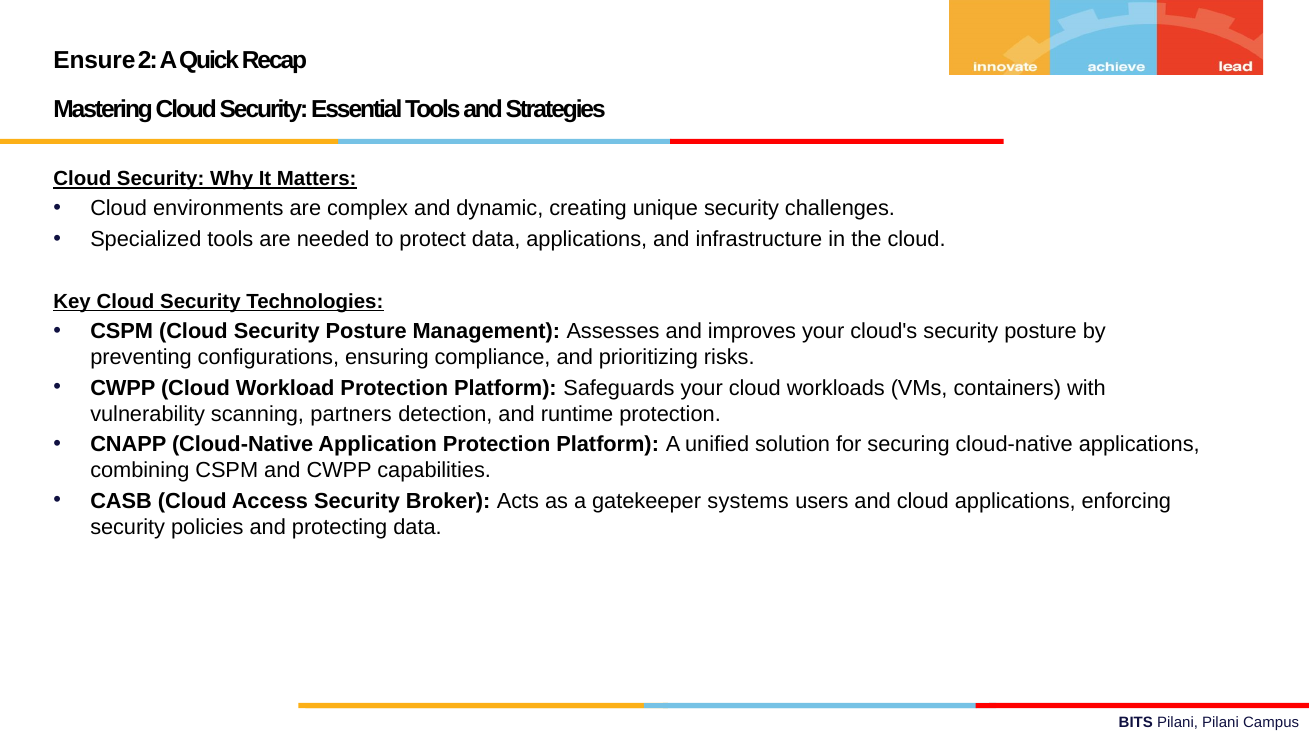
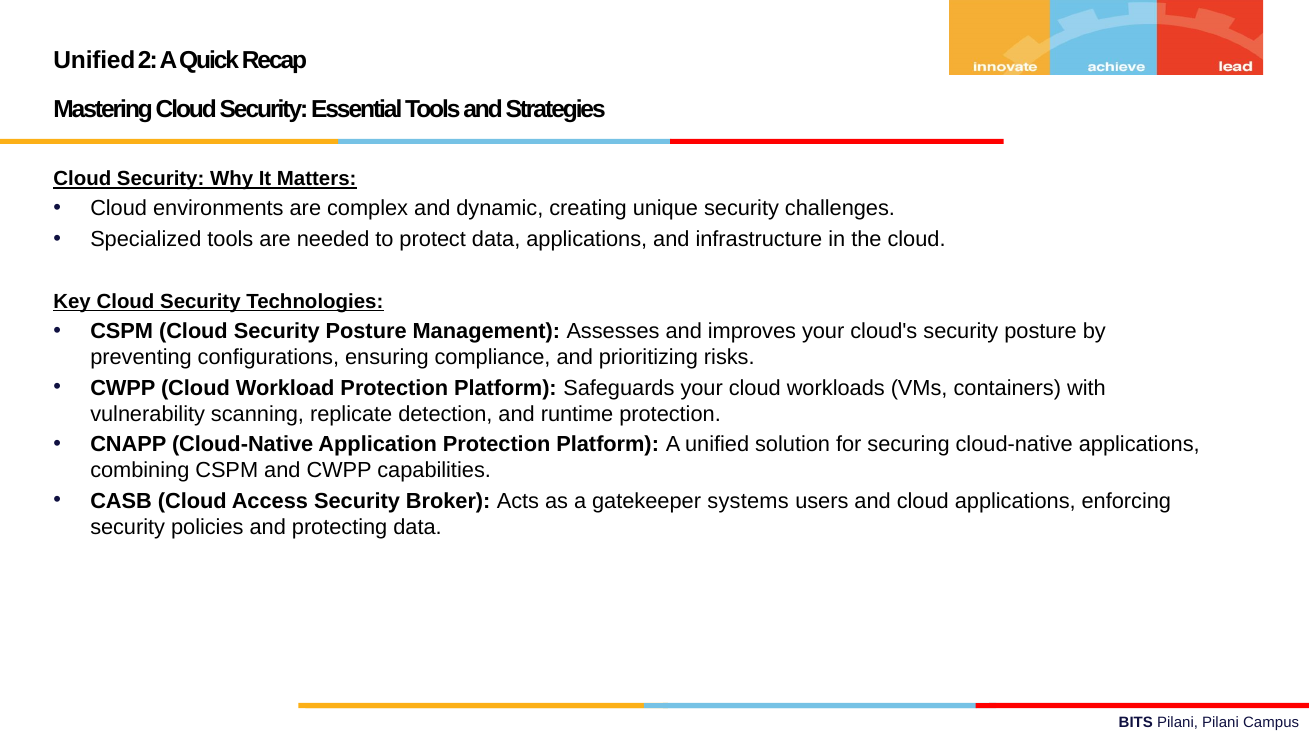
Ensure at (94, 60): Ensure -> Unified
partners: partners -> replicate
